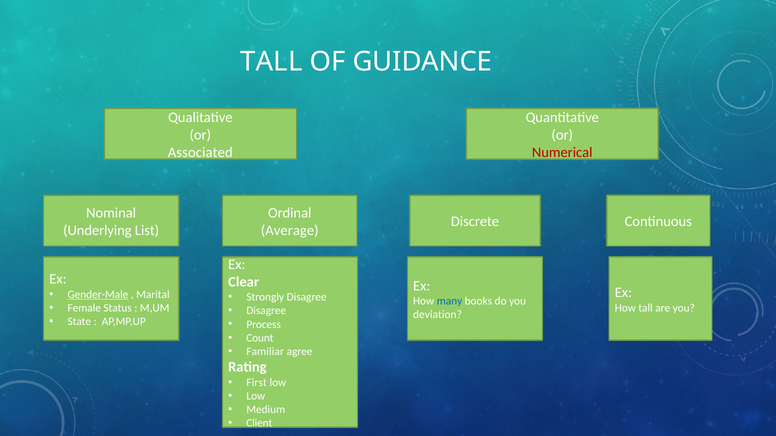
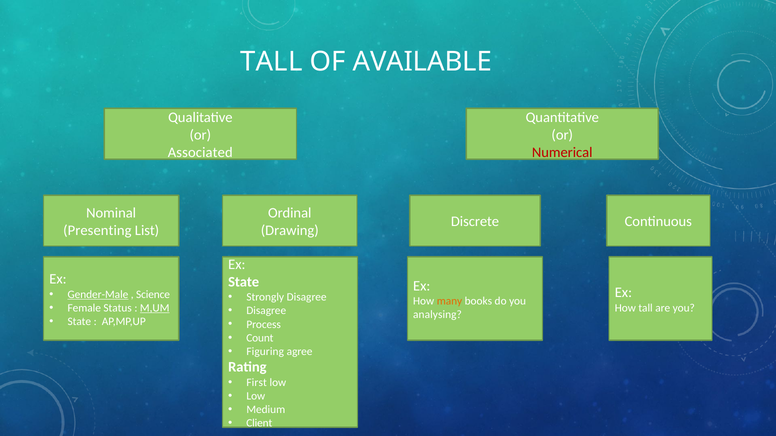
GUIDANCE: GUIDANCE -> AVAILABLE
Underlying: Underlying -> Presenting
Average: Average -> Drawing
Clear at (244, 282): Clear -> State
Marital: Marital -> Science
many colour: blue -> orange
M,UM underline: none -> present
deviation: deviation -> analysing
Familiar: Familiar -> Figuring
